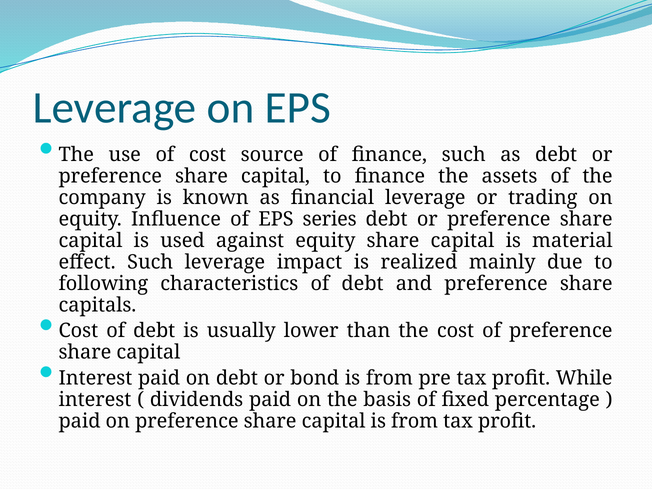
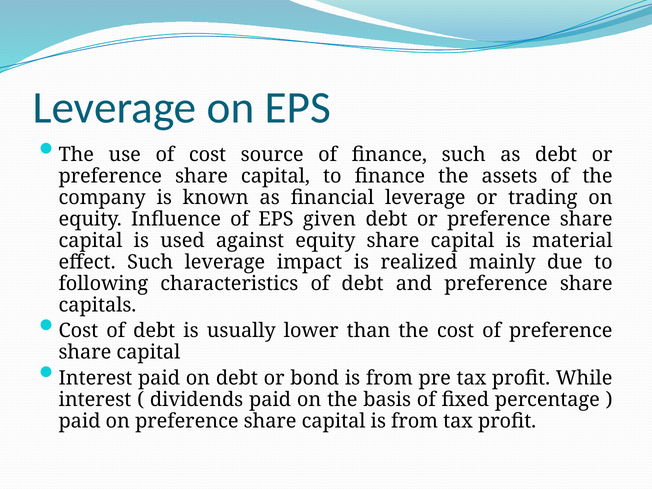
series: series -> given
